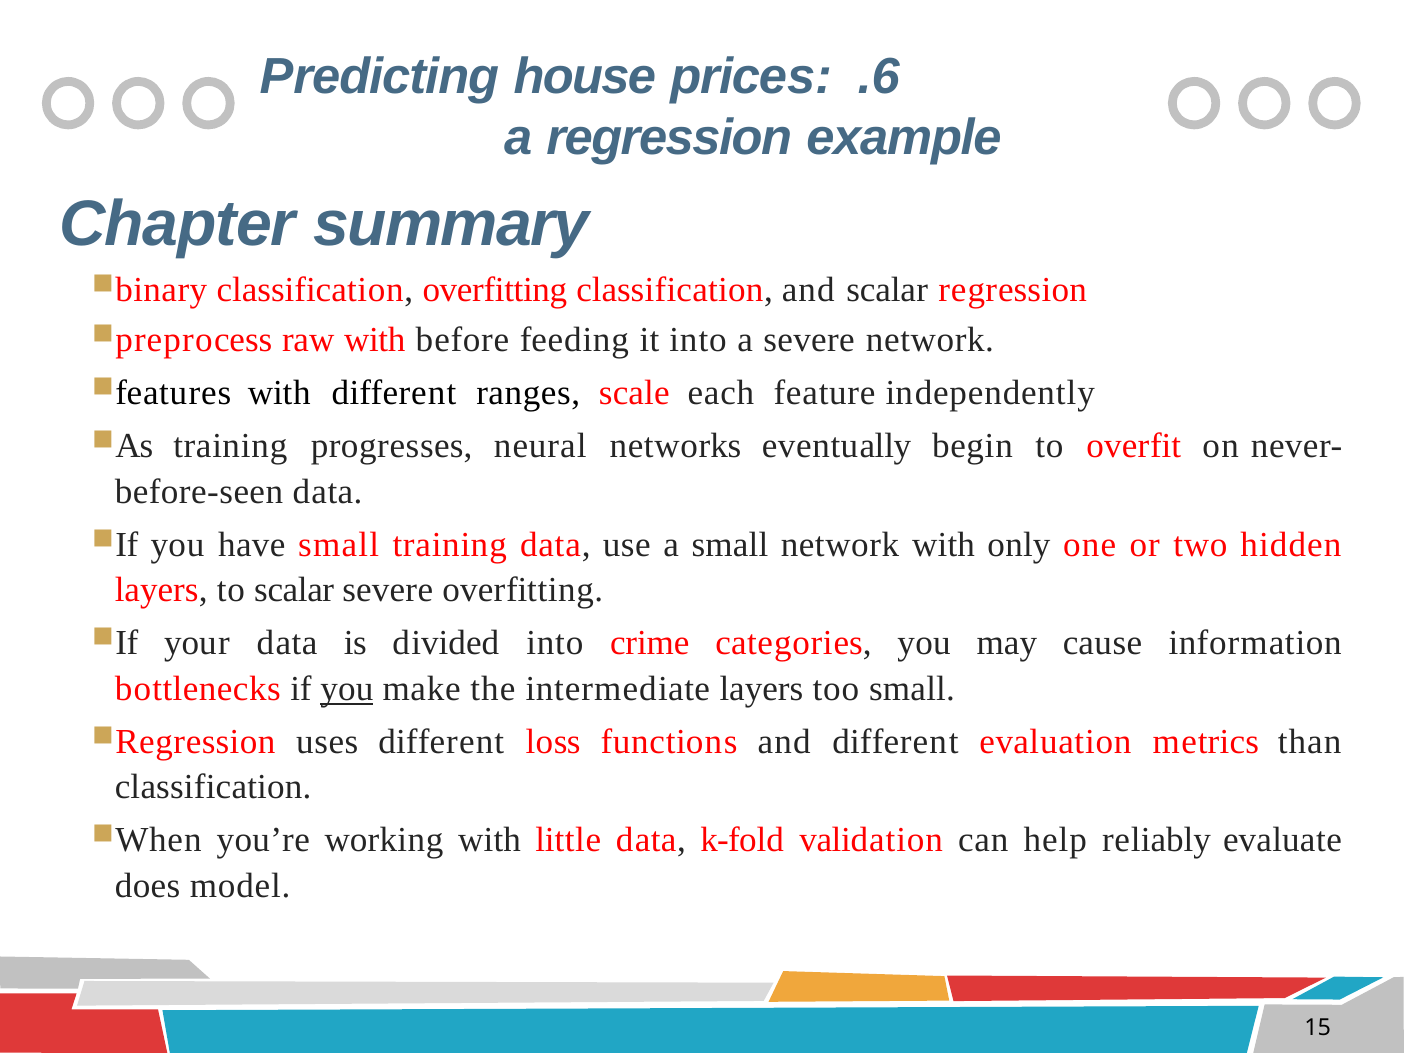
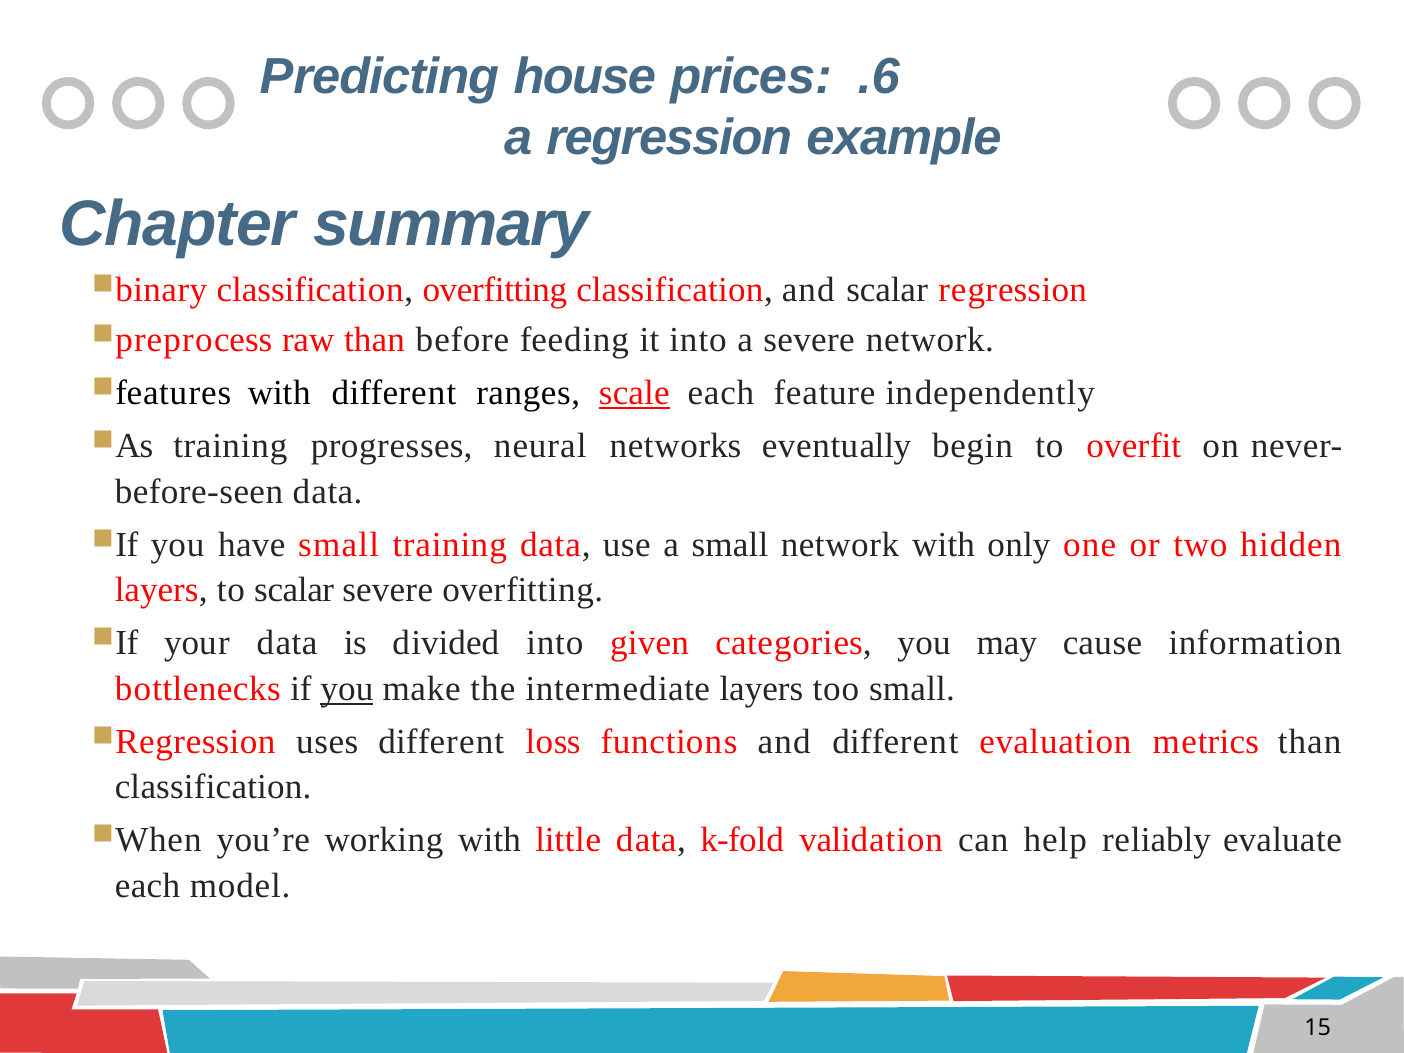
raw with: with -> than
scale underline: none -> present
crime: crime -> given
does at (148, 886): does -> each
